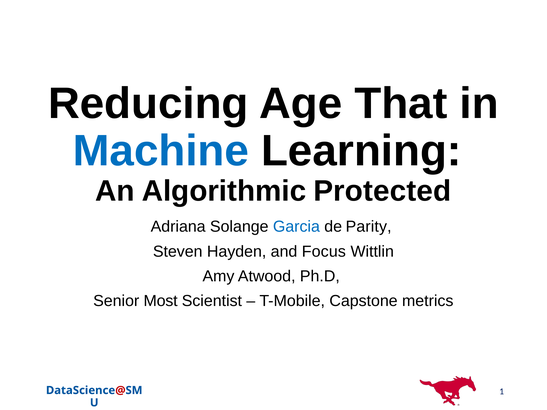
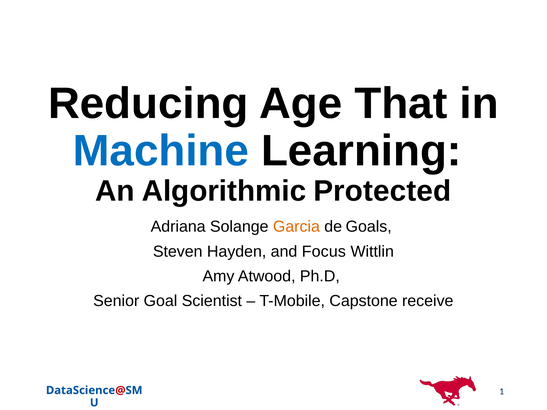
Garcia colour: blue -> orange
Parity: Parity -> Goals
Most: Most -> Goal
metrics: metrics -> receive
